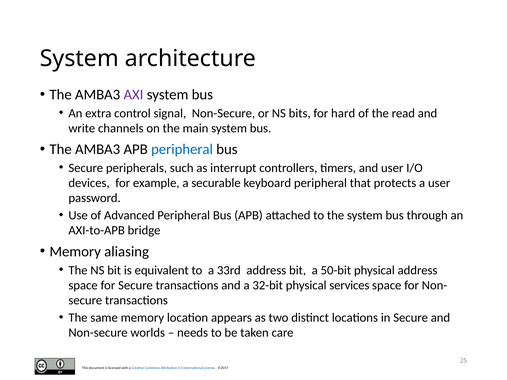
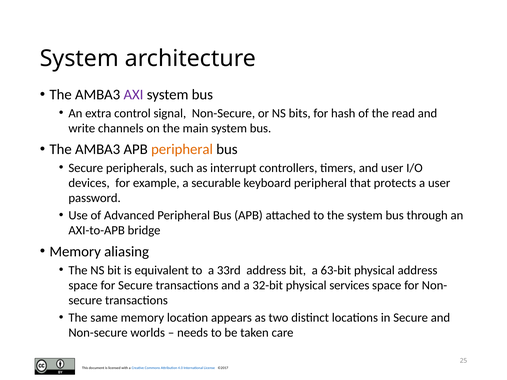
hard: hard -> hash
peripheral at (182, 150) colour: blue -> orange
50-bit: 50-bit -> 63-bit
